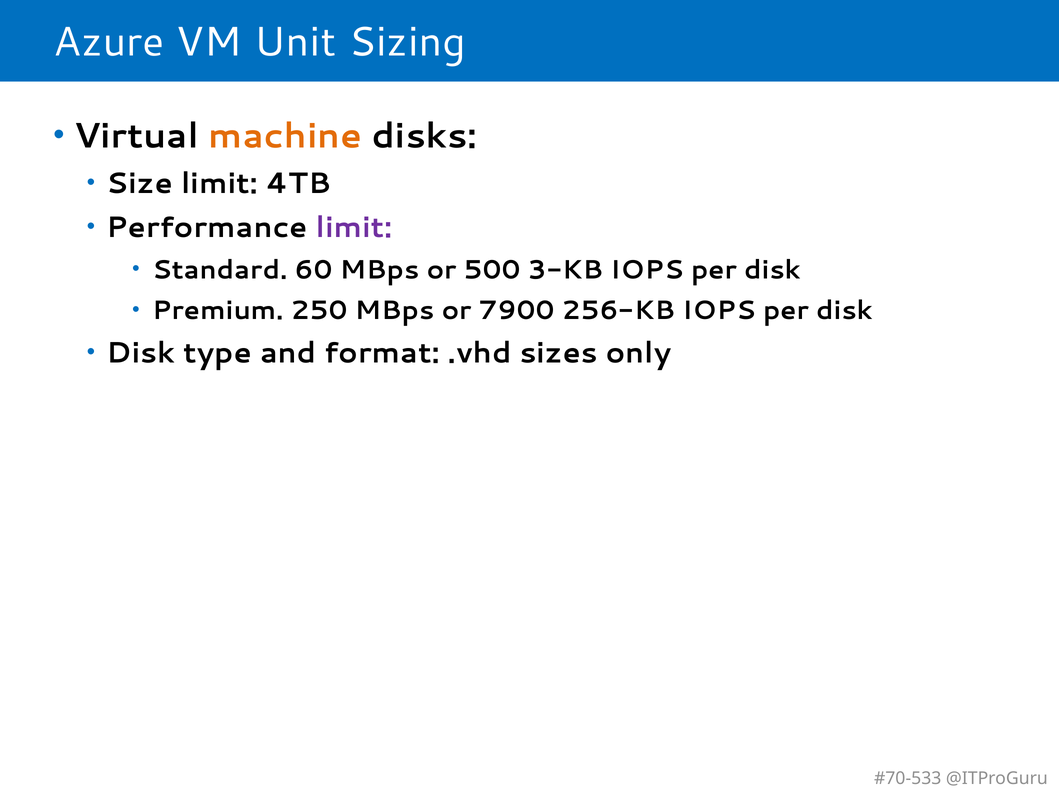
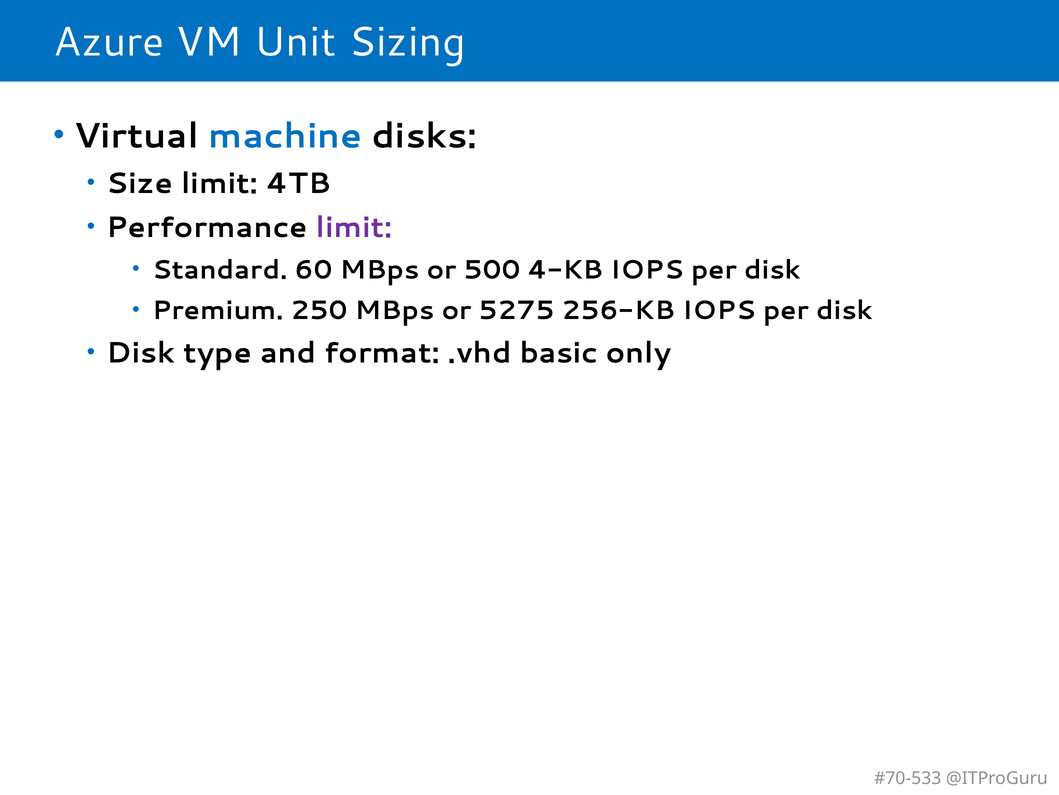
machine colour: orange -> blue
3-KB: 3-KB -> 4-KB
7900: 7900 -> 5275
sizes: sizes -> basic
